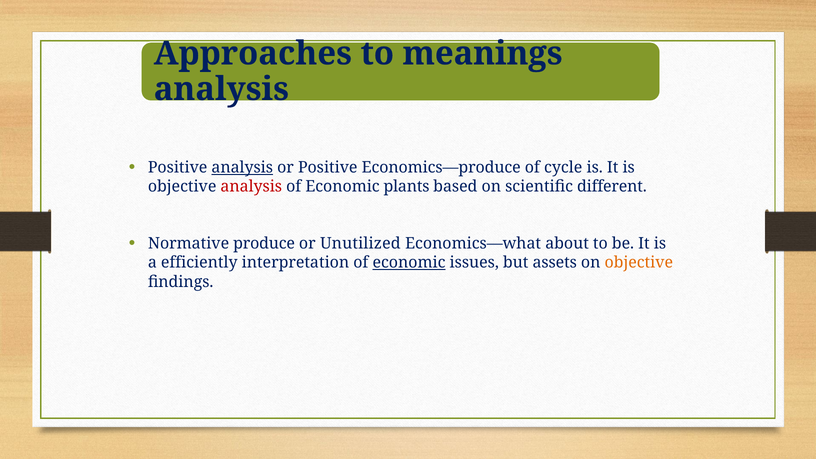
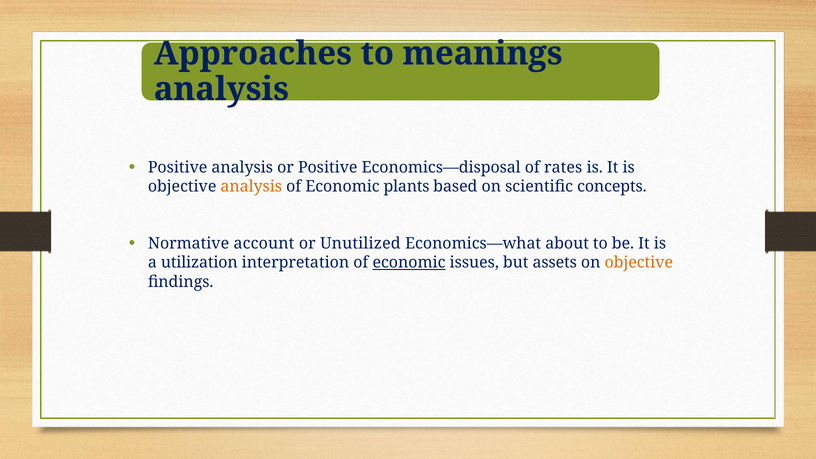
analysis at (242, 168) underline: present -> none
Economics—produce: Economics—produce -> Economics—disposal
cycle: cycle -> rates
analysis at (251, 187) colour: red -> orange
different: different -> concepts
produce: produce -> account
efficiently: efficiently -> utilization
